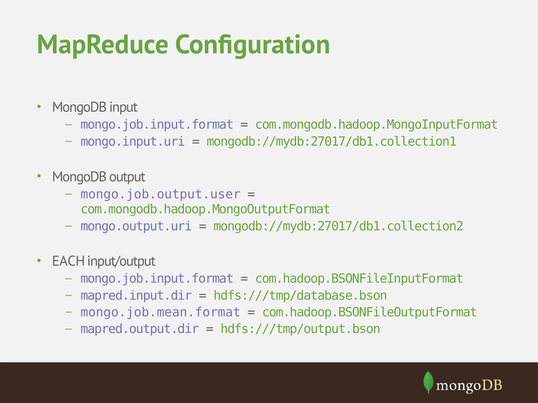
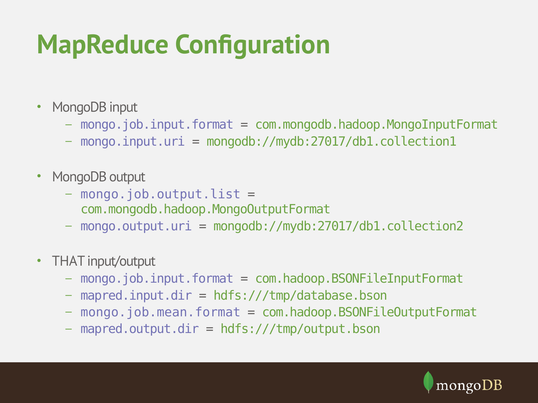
mongo.job.output.user: mongo.job.output.user -> mongo.job.output.list
EACH: EACH -> THAT
